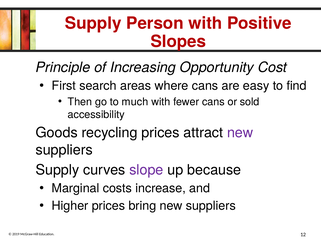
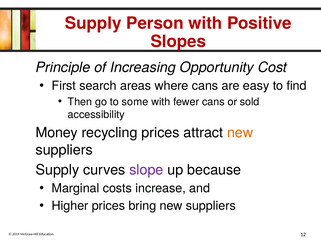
much: much -> some
Goods: Goods -> Money
new at (240, 133) colour: purple -> orange
